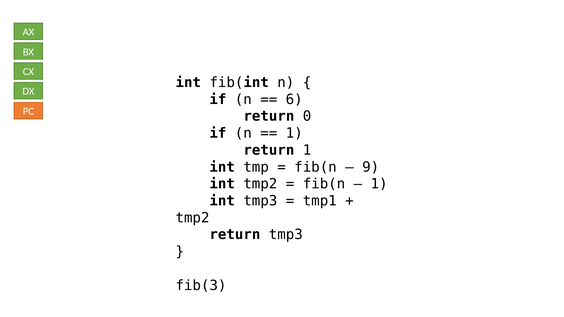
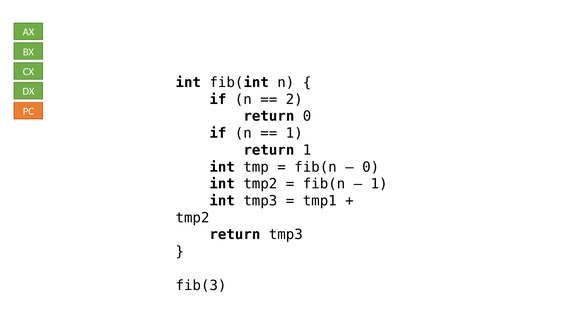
6: 6 -> 2
9 at (371, 167): 9 -> 0
